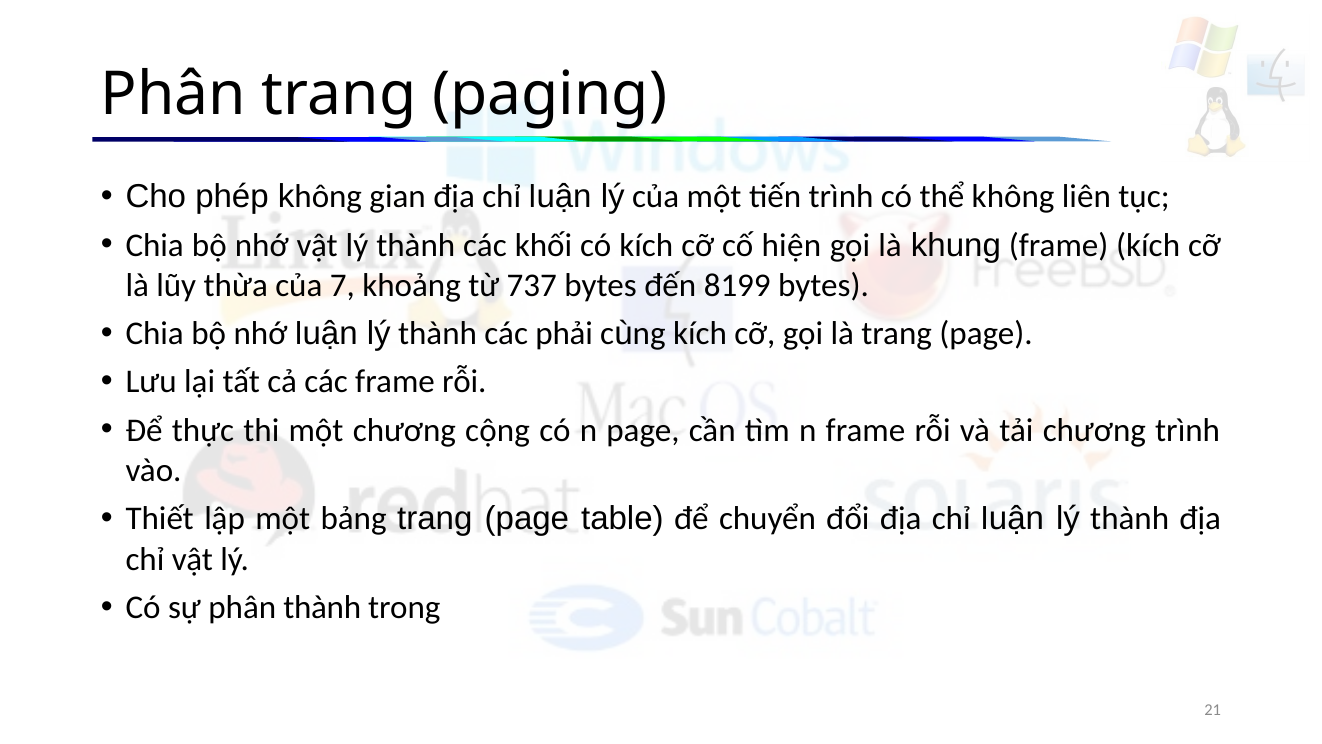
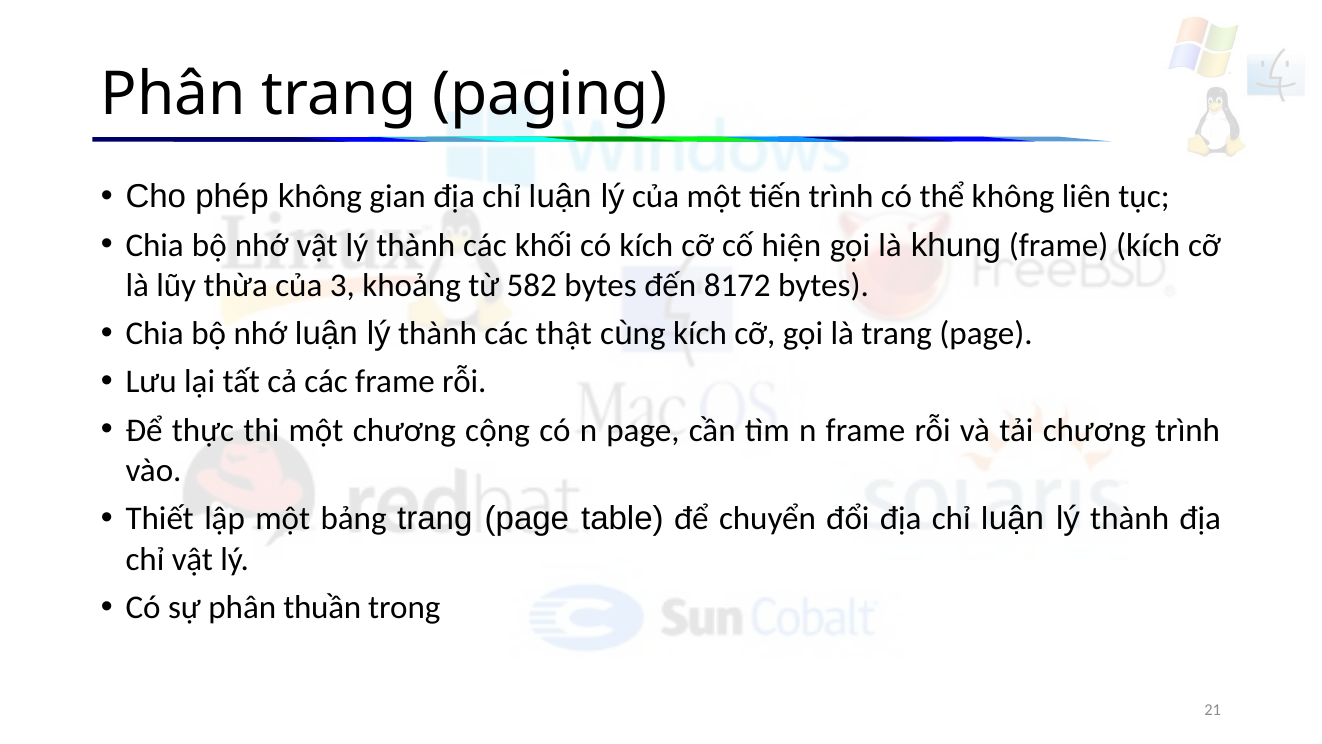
7: 7 -> 3
737: 737 -> 582
8199: 8199 -> 8172
phải: phải -> thật
phân thành: thành -> thuần
